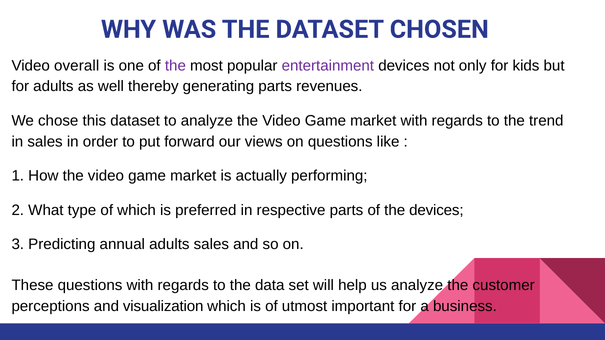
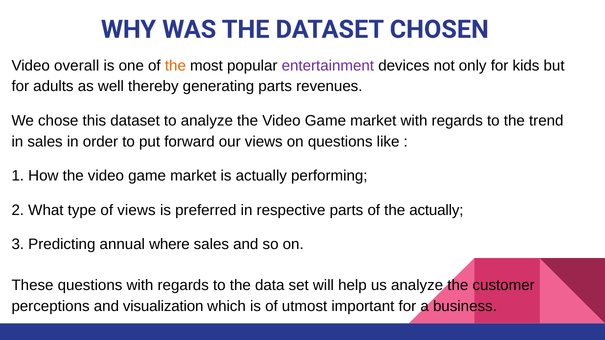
the at (175, 66) colour: purple -> orange
of which: which -> views
the devices: devices -> actually
annual adults: adults -> where
